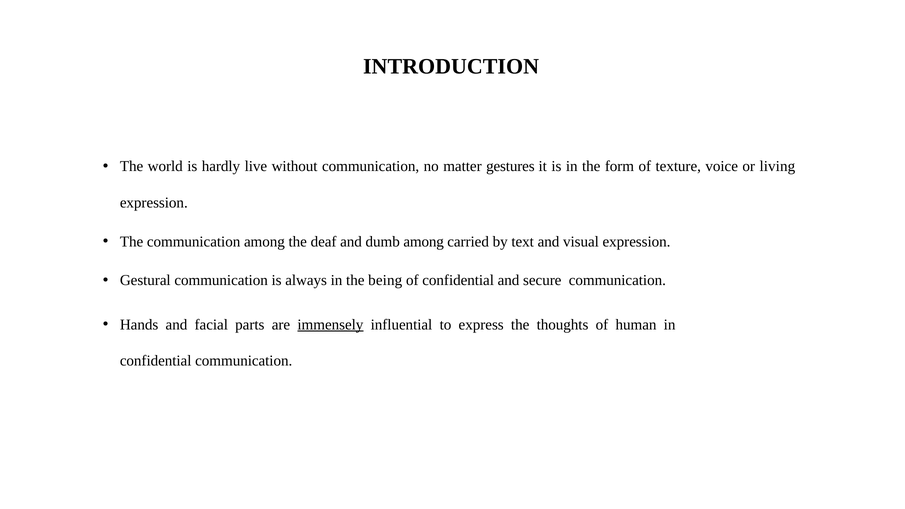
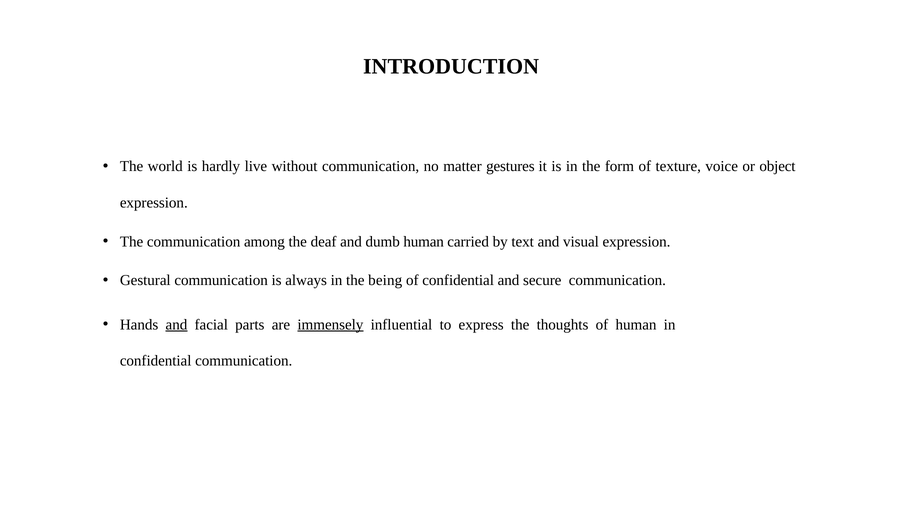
living: living -> object
dumb among: among -> human
and at (176, 325) underline: none -> present
